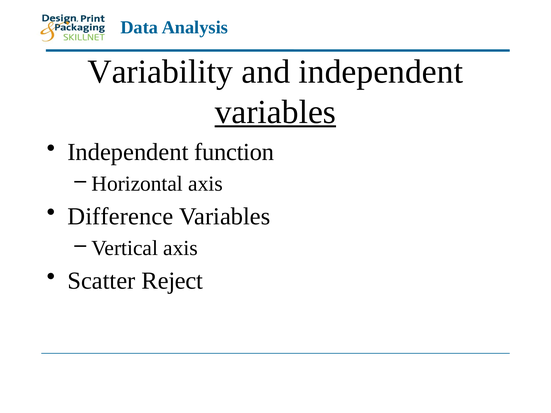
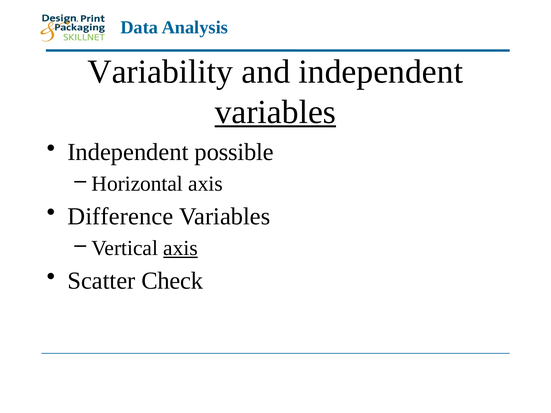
function: function -> possible
axis at (181, 248) underline: none -> present
Reject: Reject -> Check
